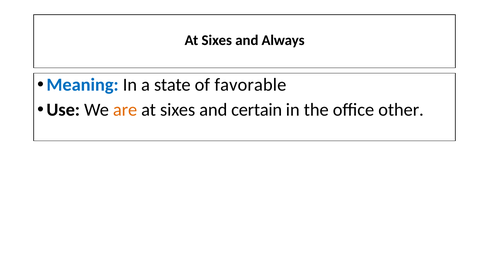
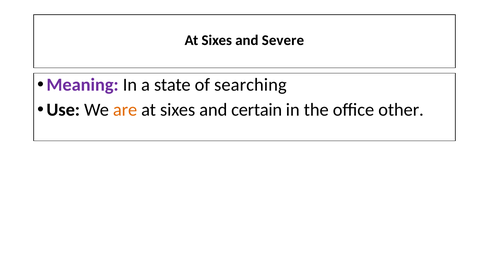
Always: Always -> Severe
Meaning colour: blue -> purple
favorable: favorable -> searching
